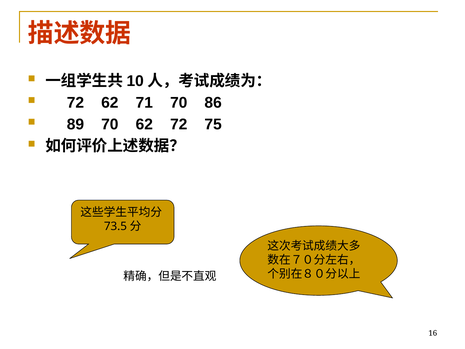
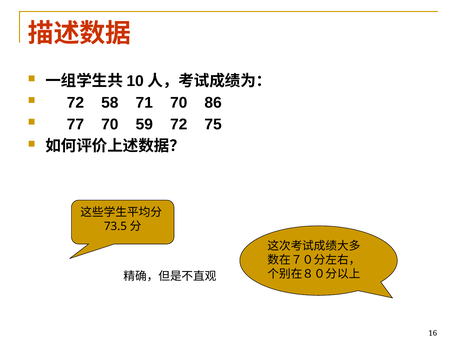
72 62: 62 -> 58
89: 89 -> 77
70 62: 62 -> 59
